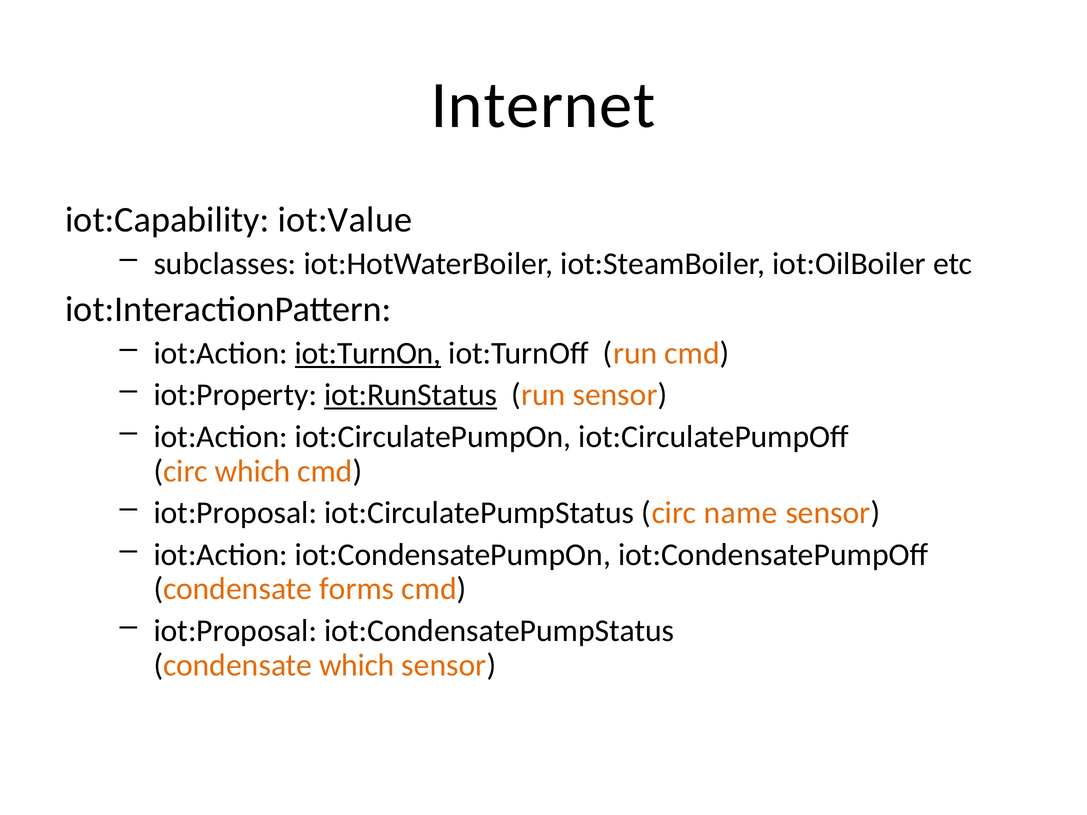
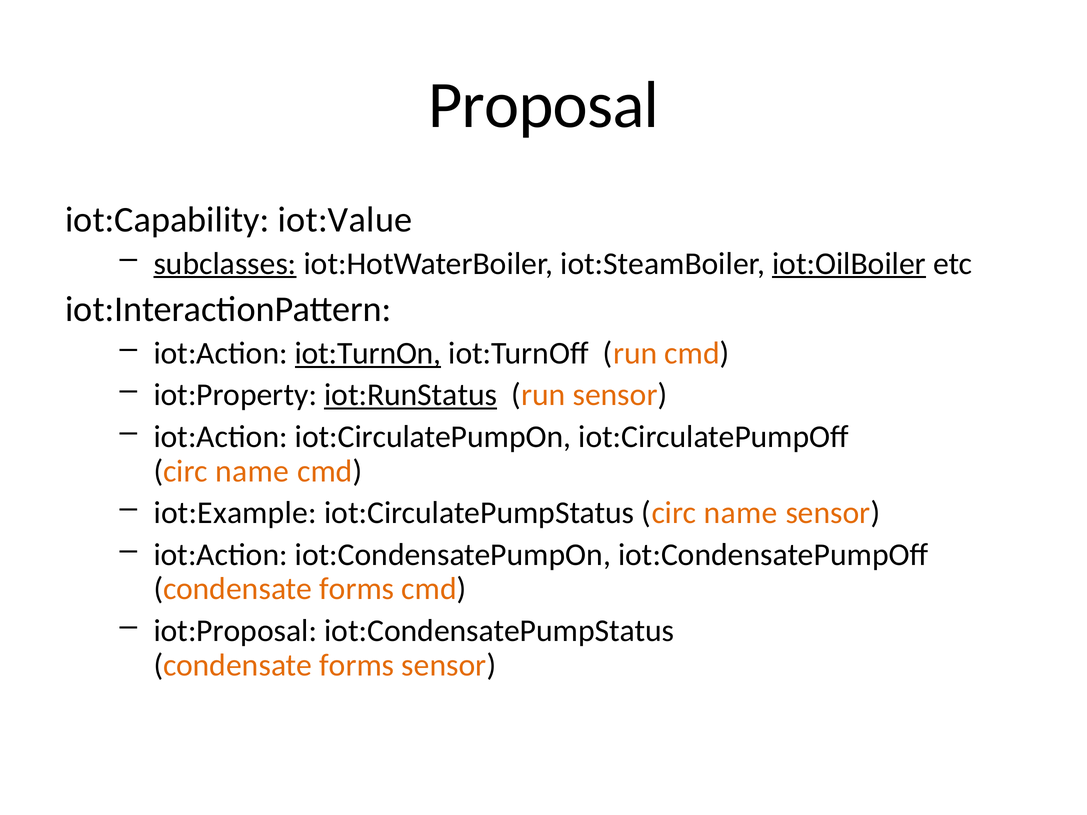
Internet: Internet -> Proposal
subclasses underline: none -> present
iot:OilBoiler underline: none -> present
which at (253, 471): which -> name
iot:Proposal at (235, 513): iot:Proposal -> iot:Example
which at (357, 665): which -> forms
